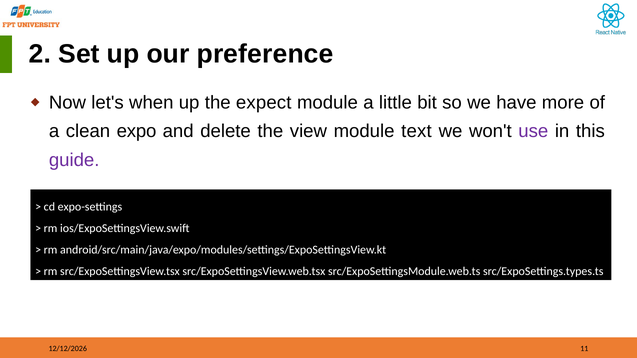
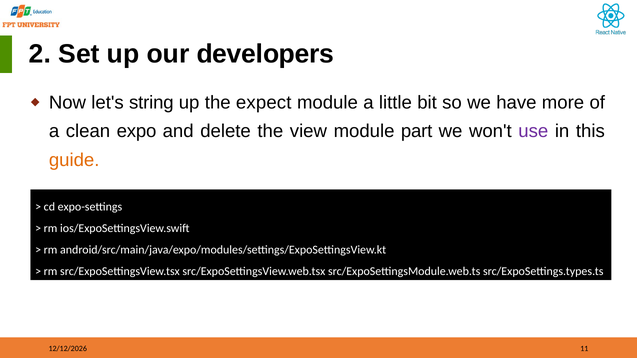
preference: preference -> developers
when: when -> string
text: text -> part
guide colour: purple -> orange
